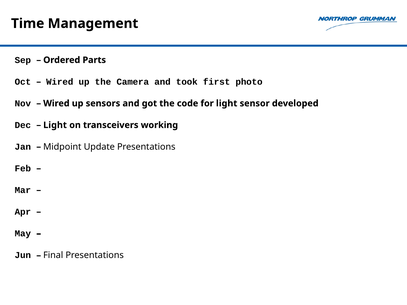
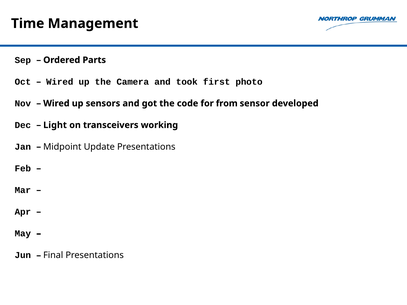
for light: light -> from
